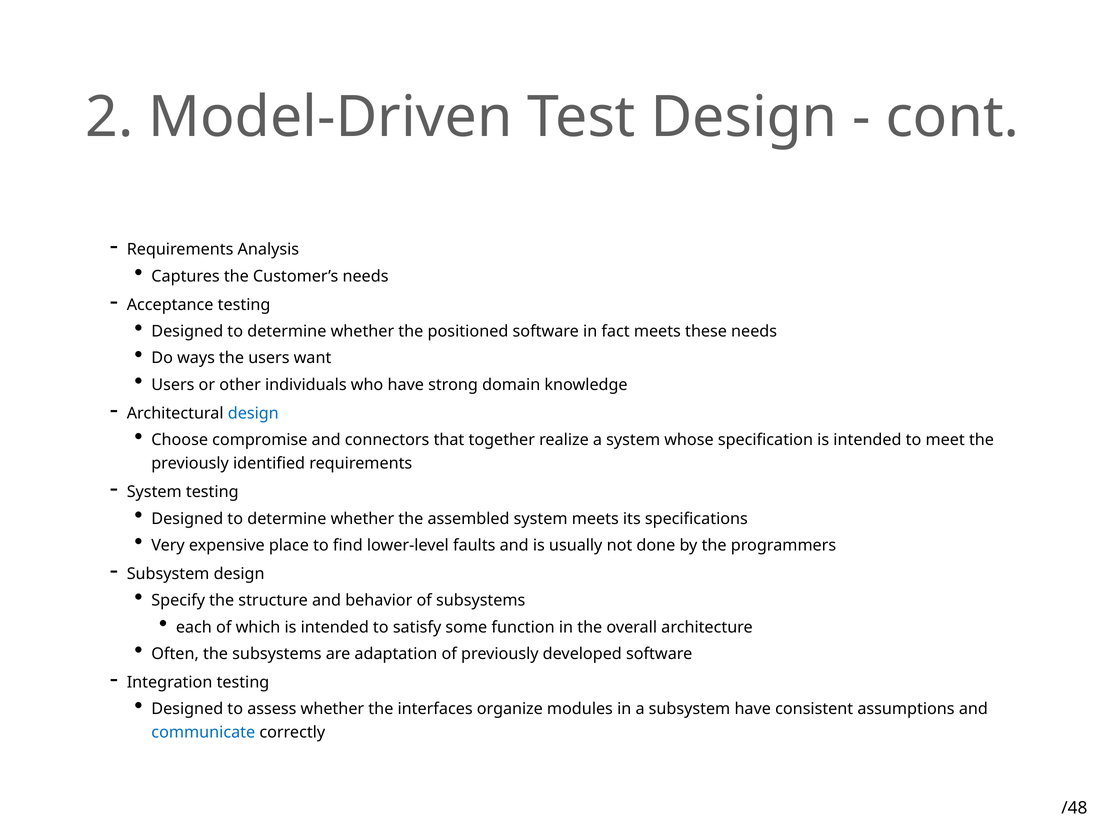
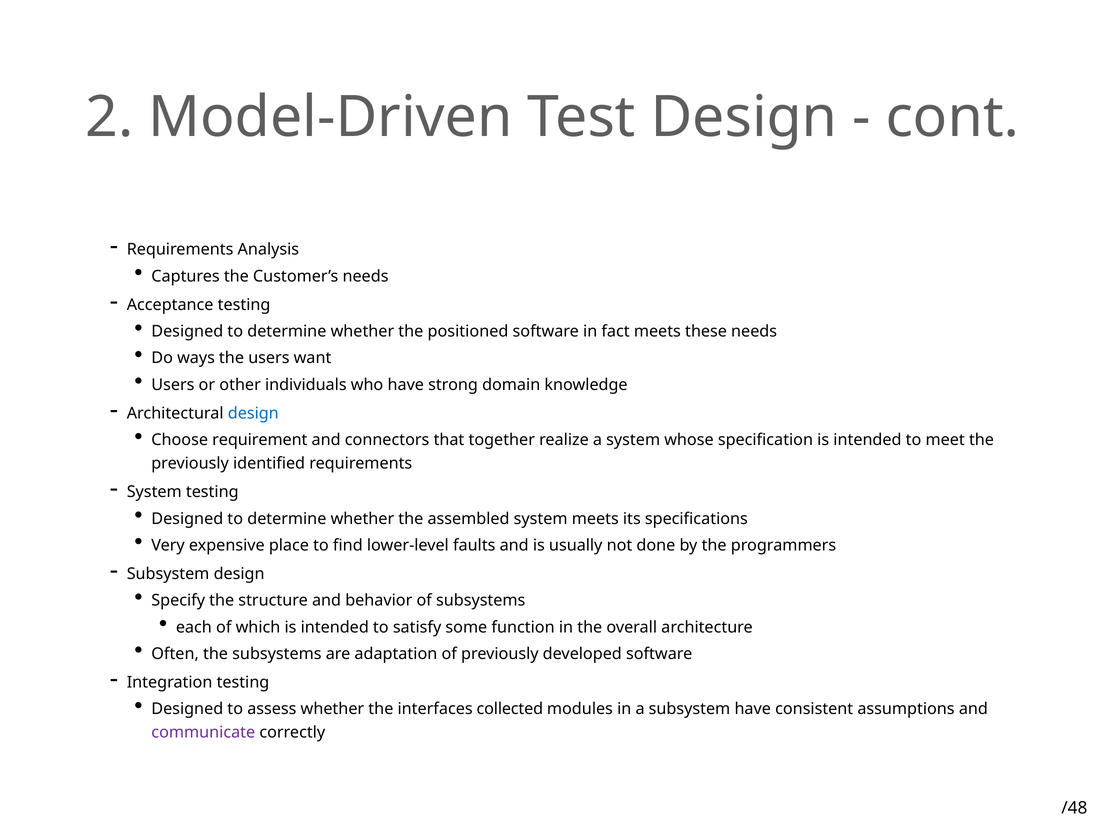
compromise: compromise -> requirement
organize: organize -> collected
communicate colour: blue -> purple
